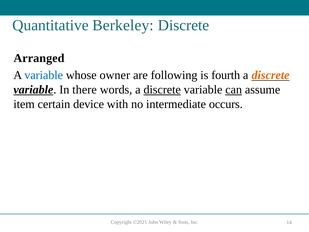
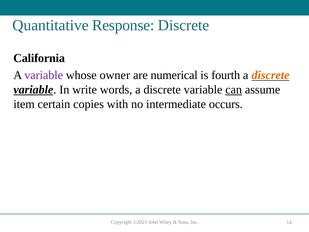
Berkeley: Berkeley -> Response
Arranged: Arranged -> California
variable at (44, 75) colour: blue -> purple
following: following -> numerical
there: there -> write
discrete at (162, 90) underline: present -> none
device: device -> copies
